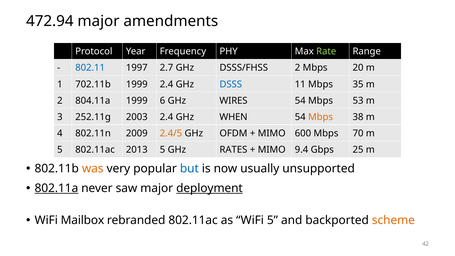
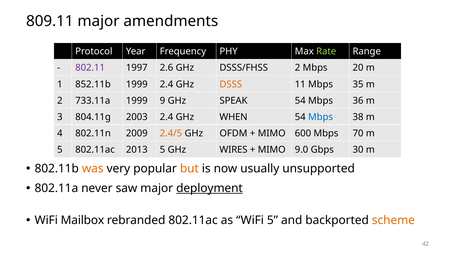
472.94: 472.94 -> 809.11
802.11 colour: blue -> purple
2.7: 2.7 -> 2.6
702.11b: 702.11b -> 852.11b
DSSS colour: blue -> orange
804.11a: 804.11a -> 733.11a
6: 6 -> 9
WIRES: WIRES -> SPEAK
53: 53 -> 36
252.11g: 252.11g -> 804.11g
Mbps at (321, 117) colour: orange -> blue
RATES: RATES -> WIRES
9.4: 9.4 -> 9.0
25: 25 -> 30
but colour: blue -> orange
802.11a underline: present -> none
